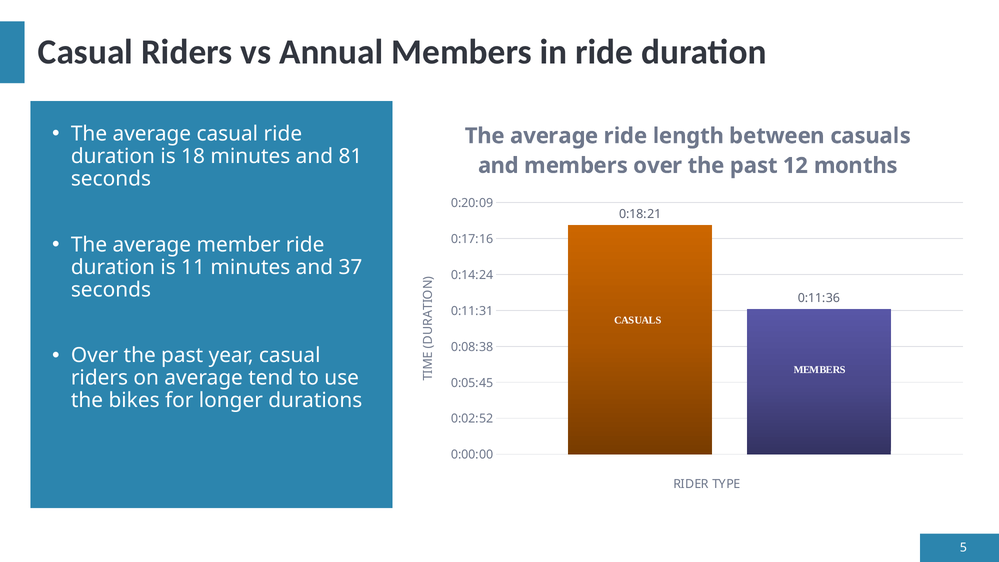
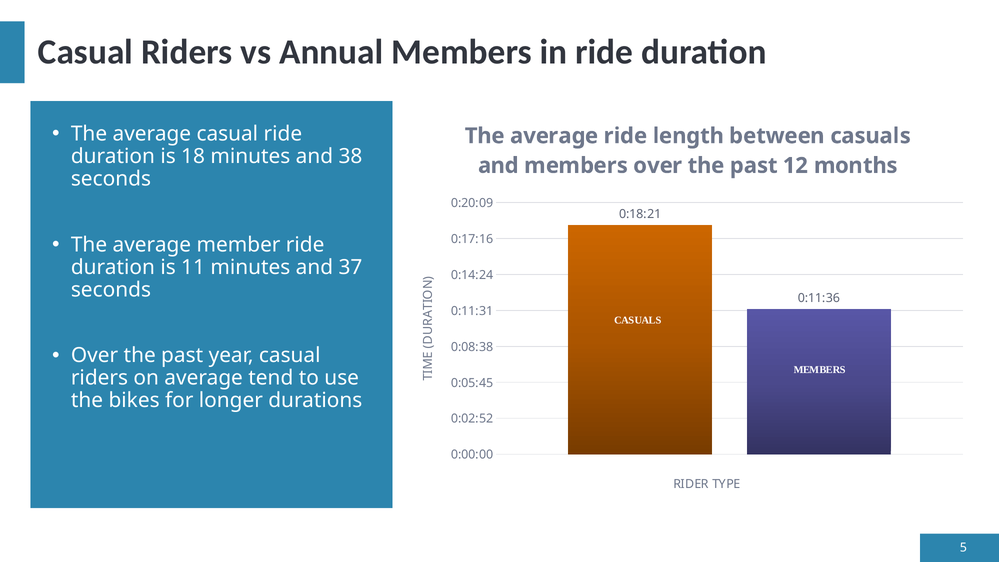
81: 81 -> 38
